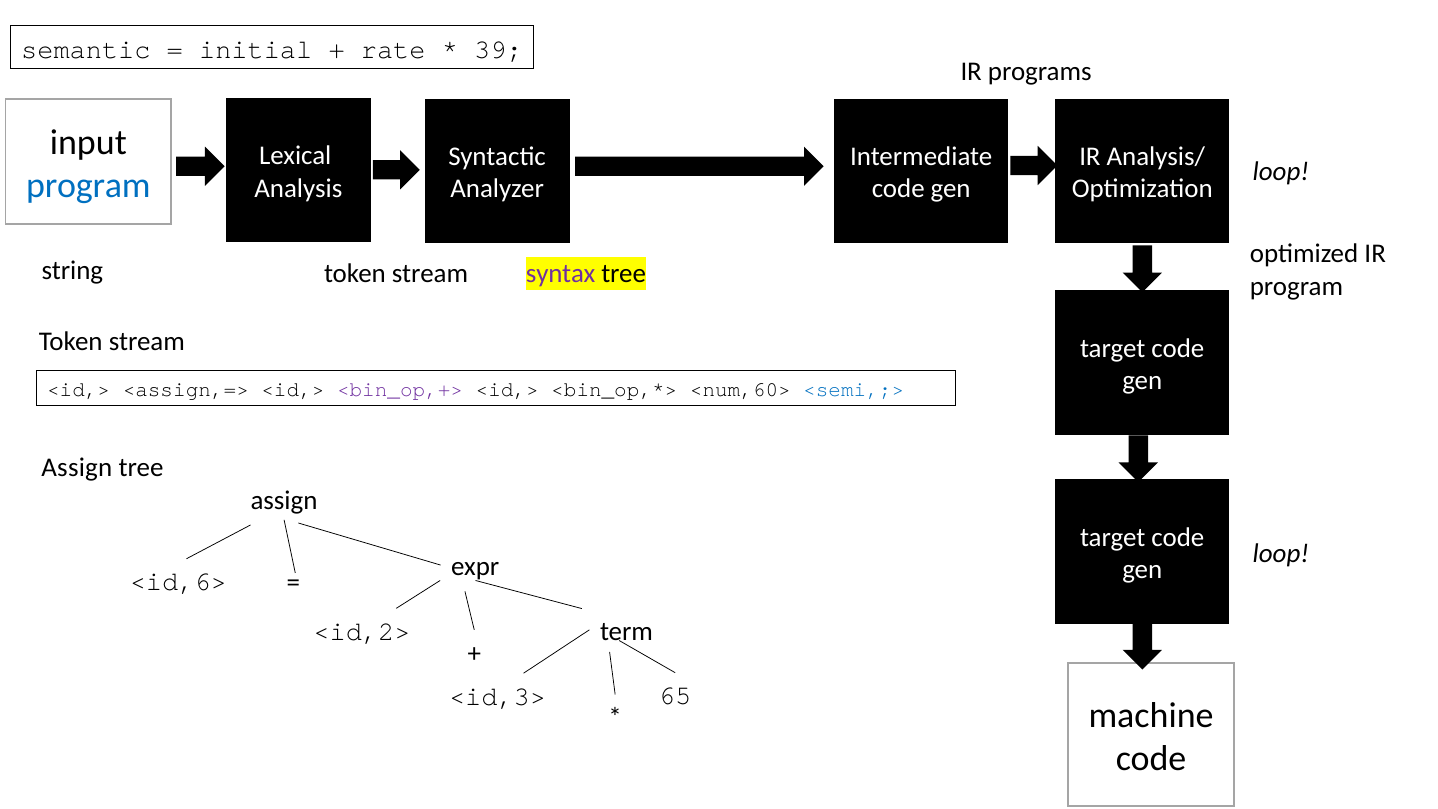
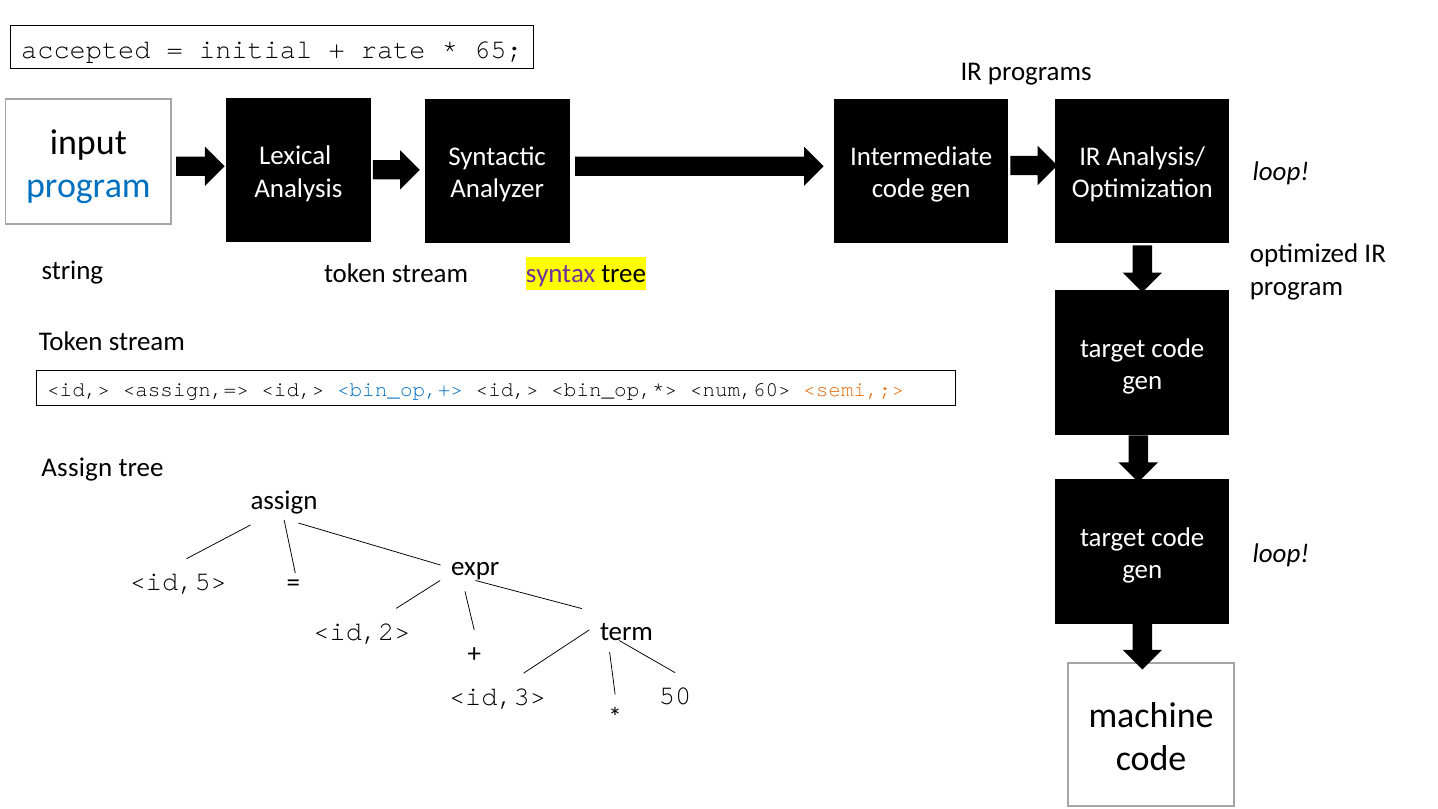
semantic: semantic -> accepted
39: 39 -> 65
<bin_op,+> colour: purple -> blue
<semi,;> colour: blue -> orange
<id,6>: <id,6> -> <id,5>
65: 65 -> 50
